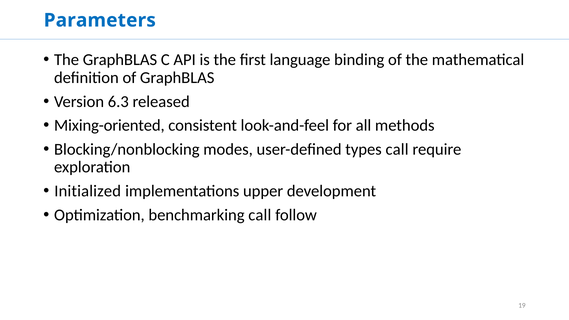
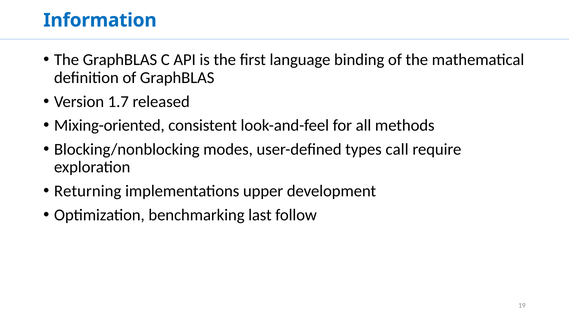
Parameters: Parameters -> Information
6.3: 6.3 -> 1.7
Initialized: Initialized -> Returning
benchmarking call: call -> last
